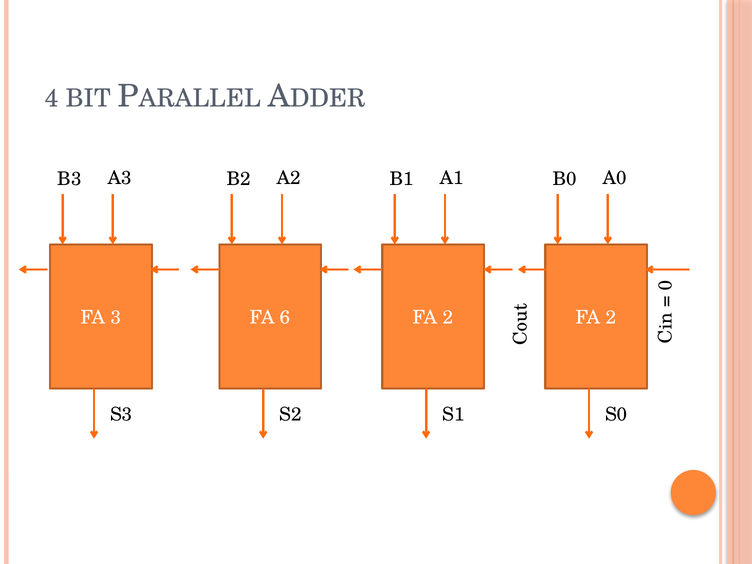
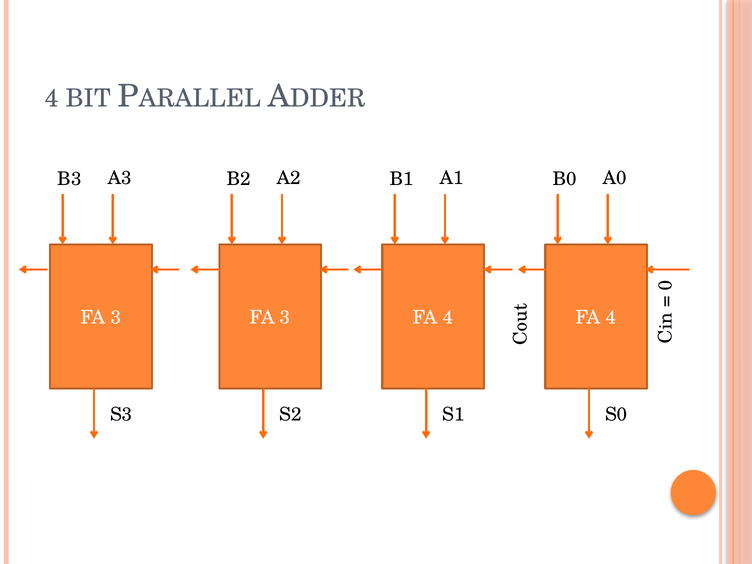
6 at (285, 318): 6 -> 3
2 at (448, 318): 2 -> 4
2 at (611, 318): 2 -> 4
